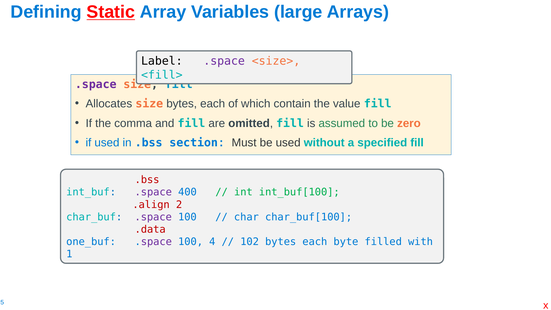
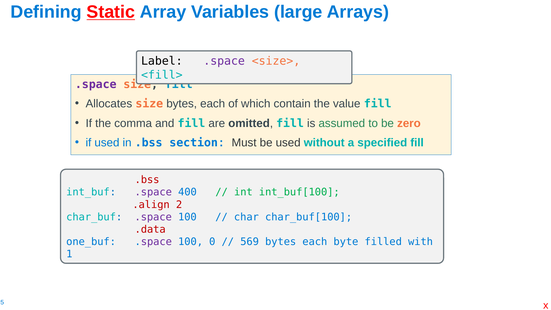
4: 4 -> 0
102: 102 -> 569
